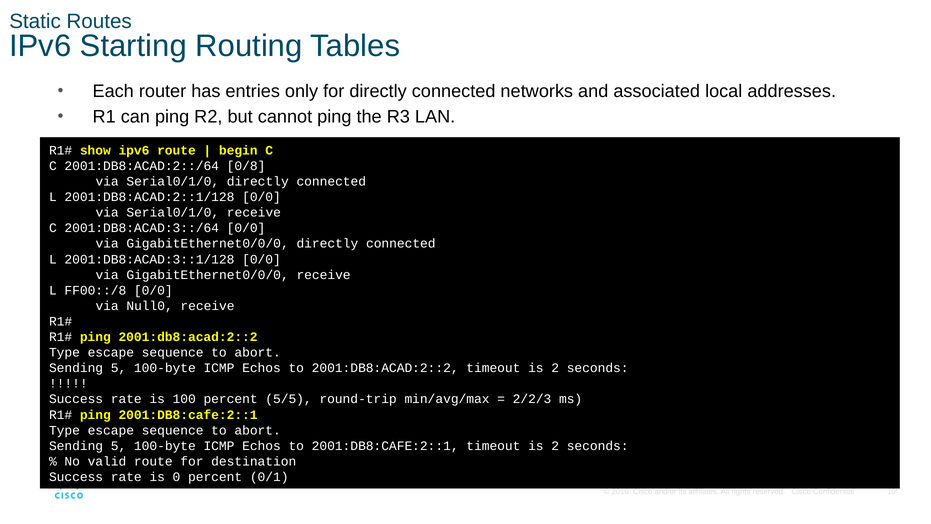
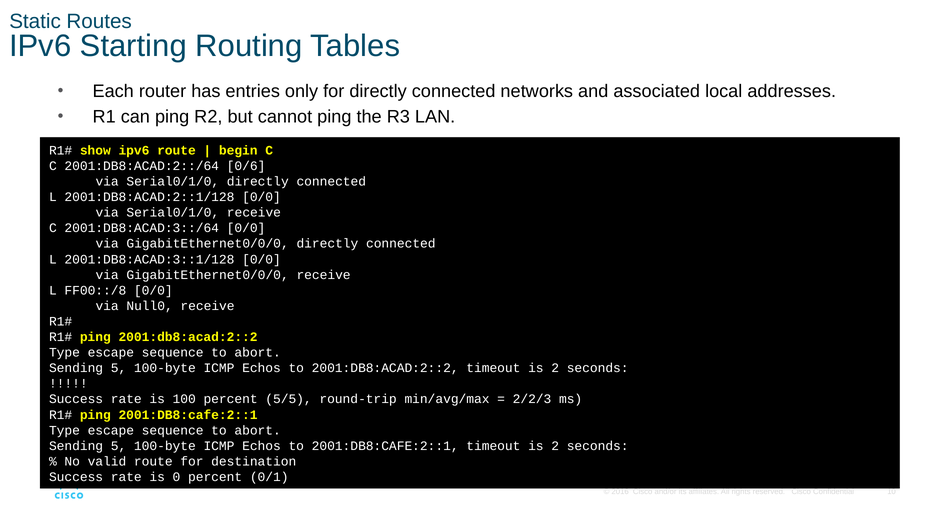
0/8: 0/8 -> 0/6
